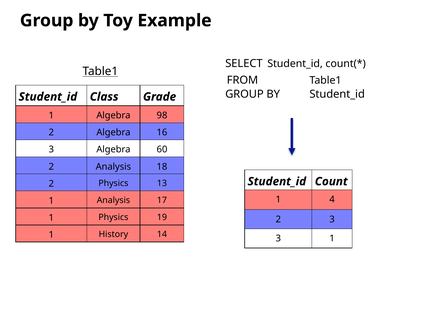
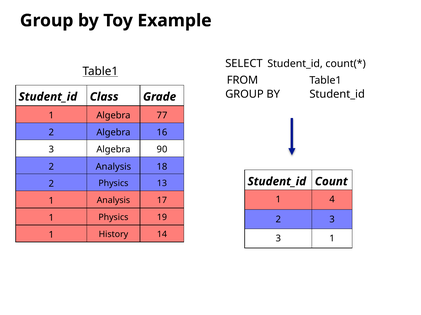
98: 98 -> 77
60: 60 -> 90
